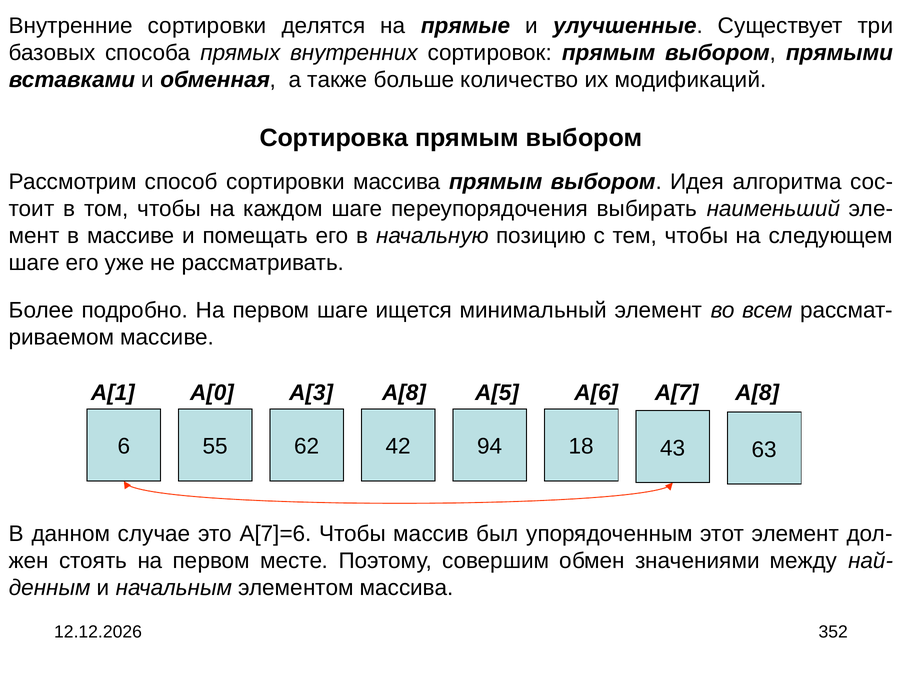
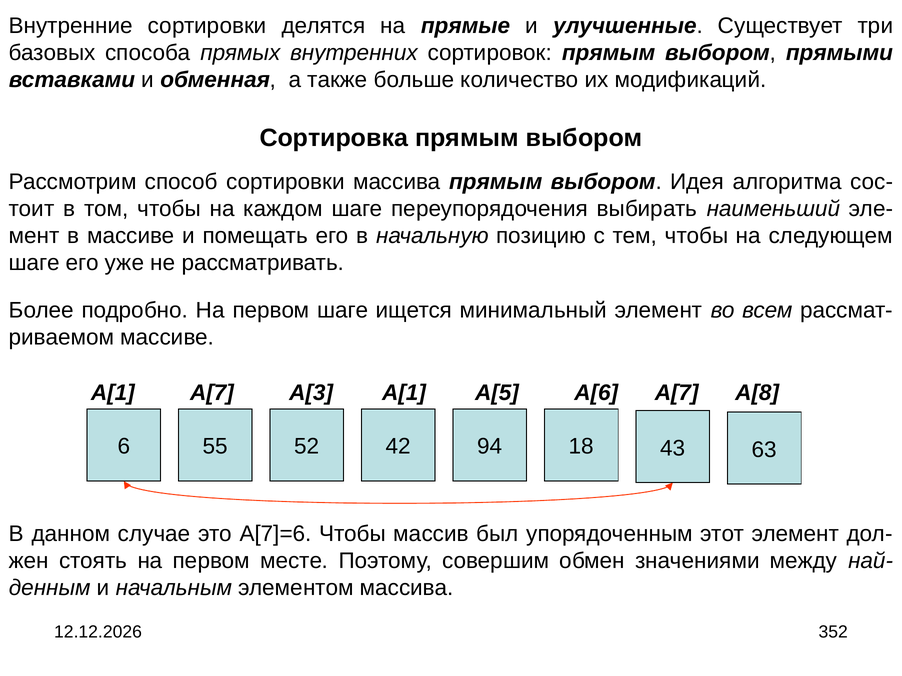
A[1 A[0: A[0 -> A[7
A[3 A[8: A[8 -> A[1
62: 62 -> 52
